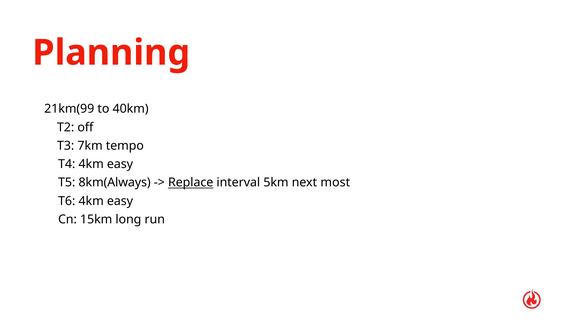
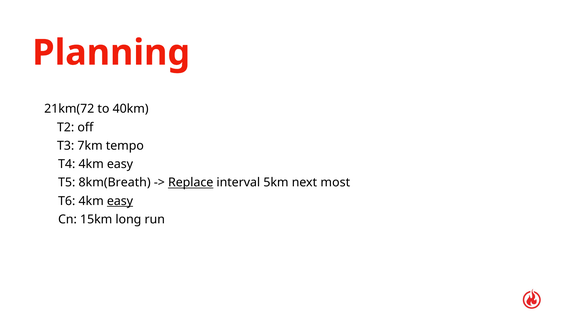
21km(99: 21km(99 -> 21km(72
8km(Always: 8km(Always -> 8km(Breath
easy at (120, 201) underline: none -> present
